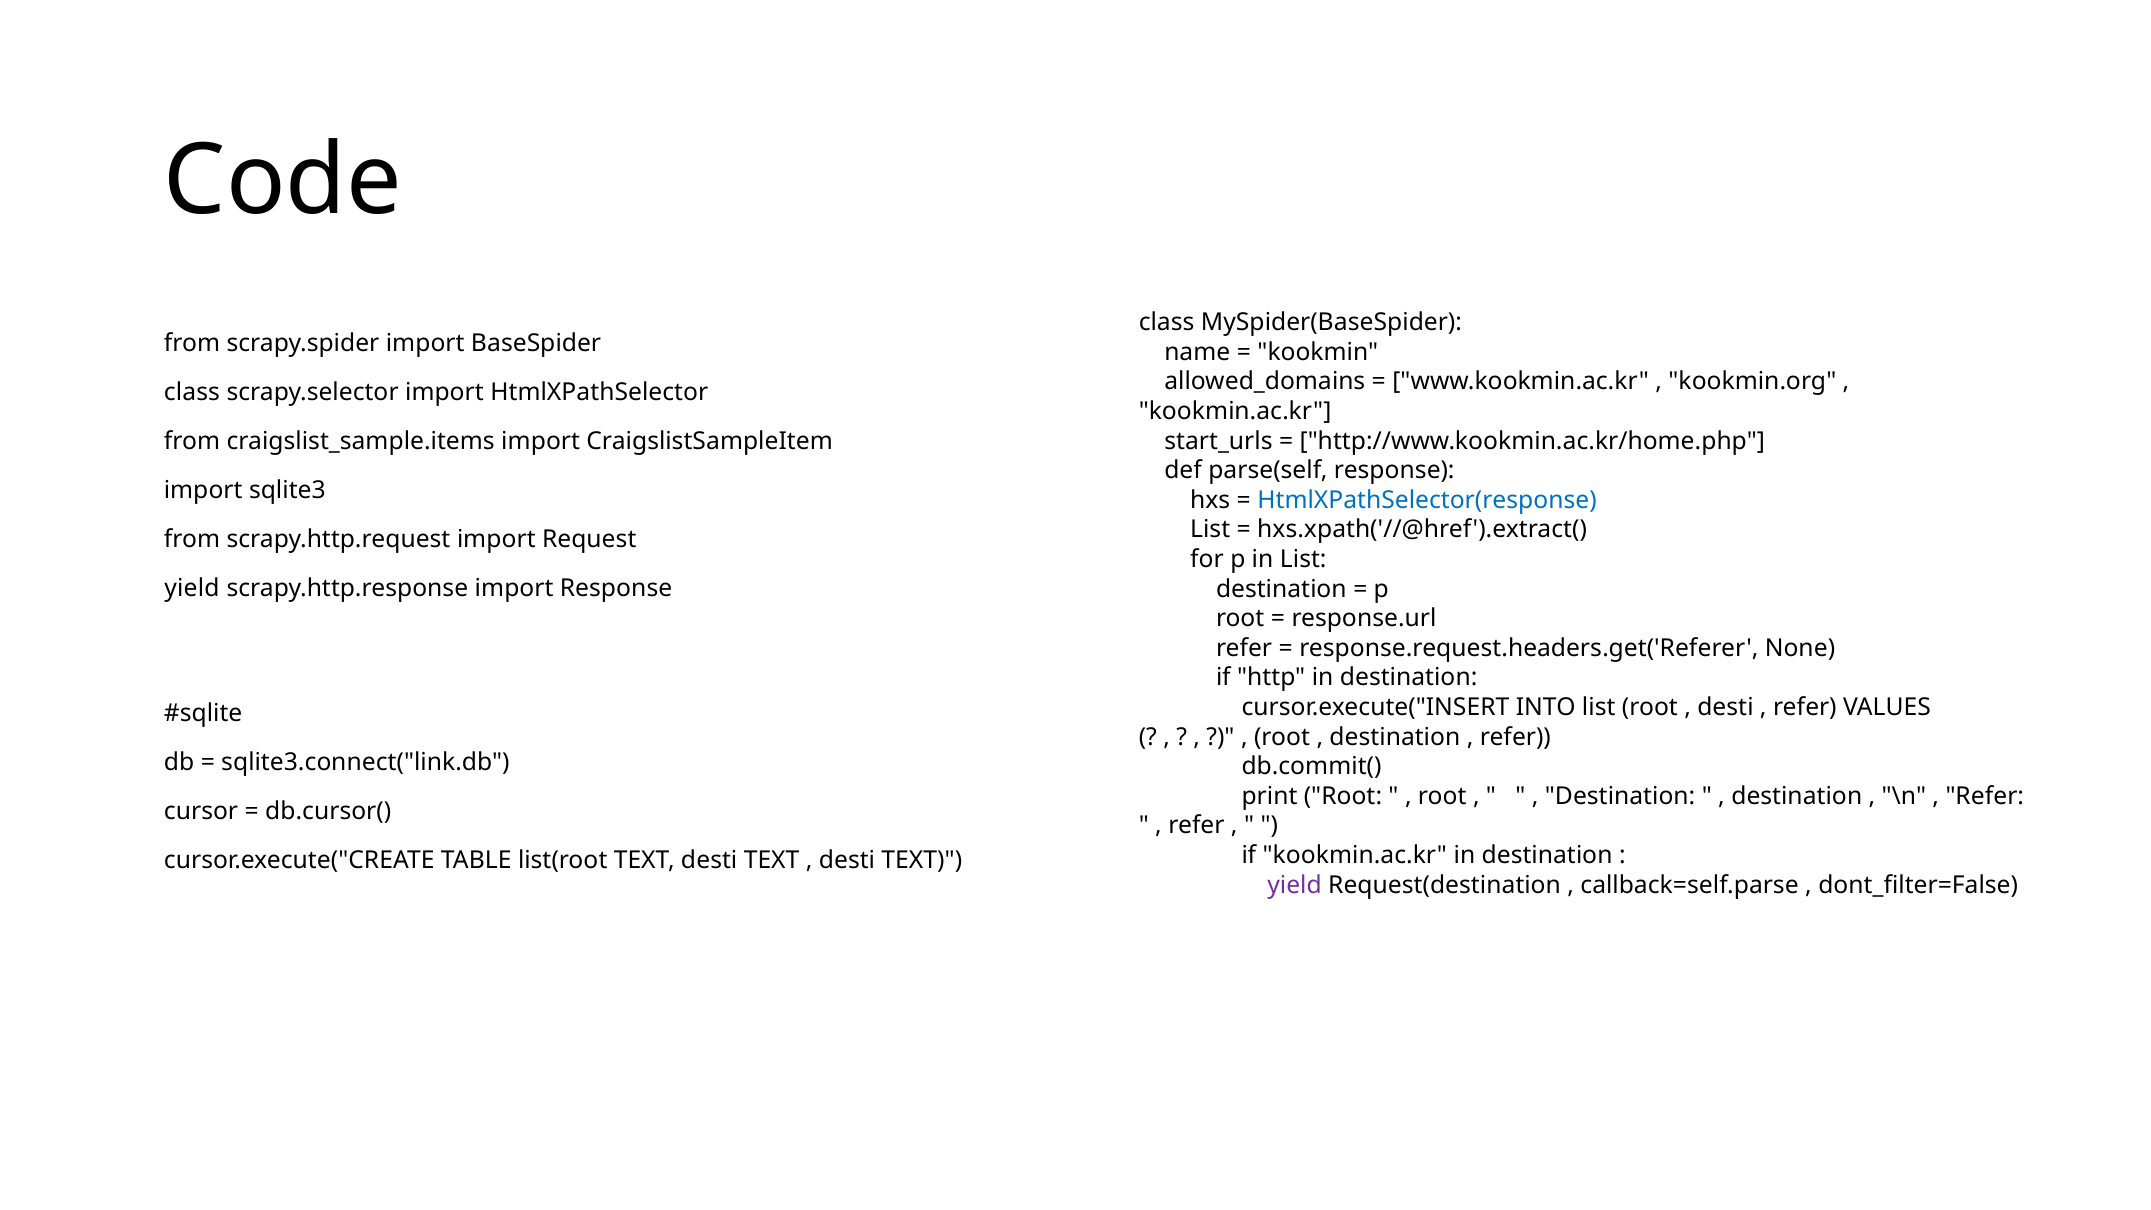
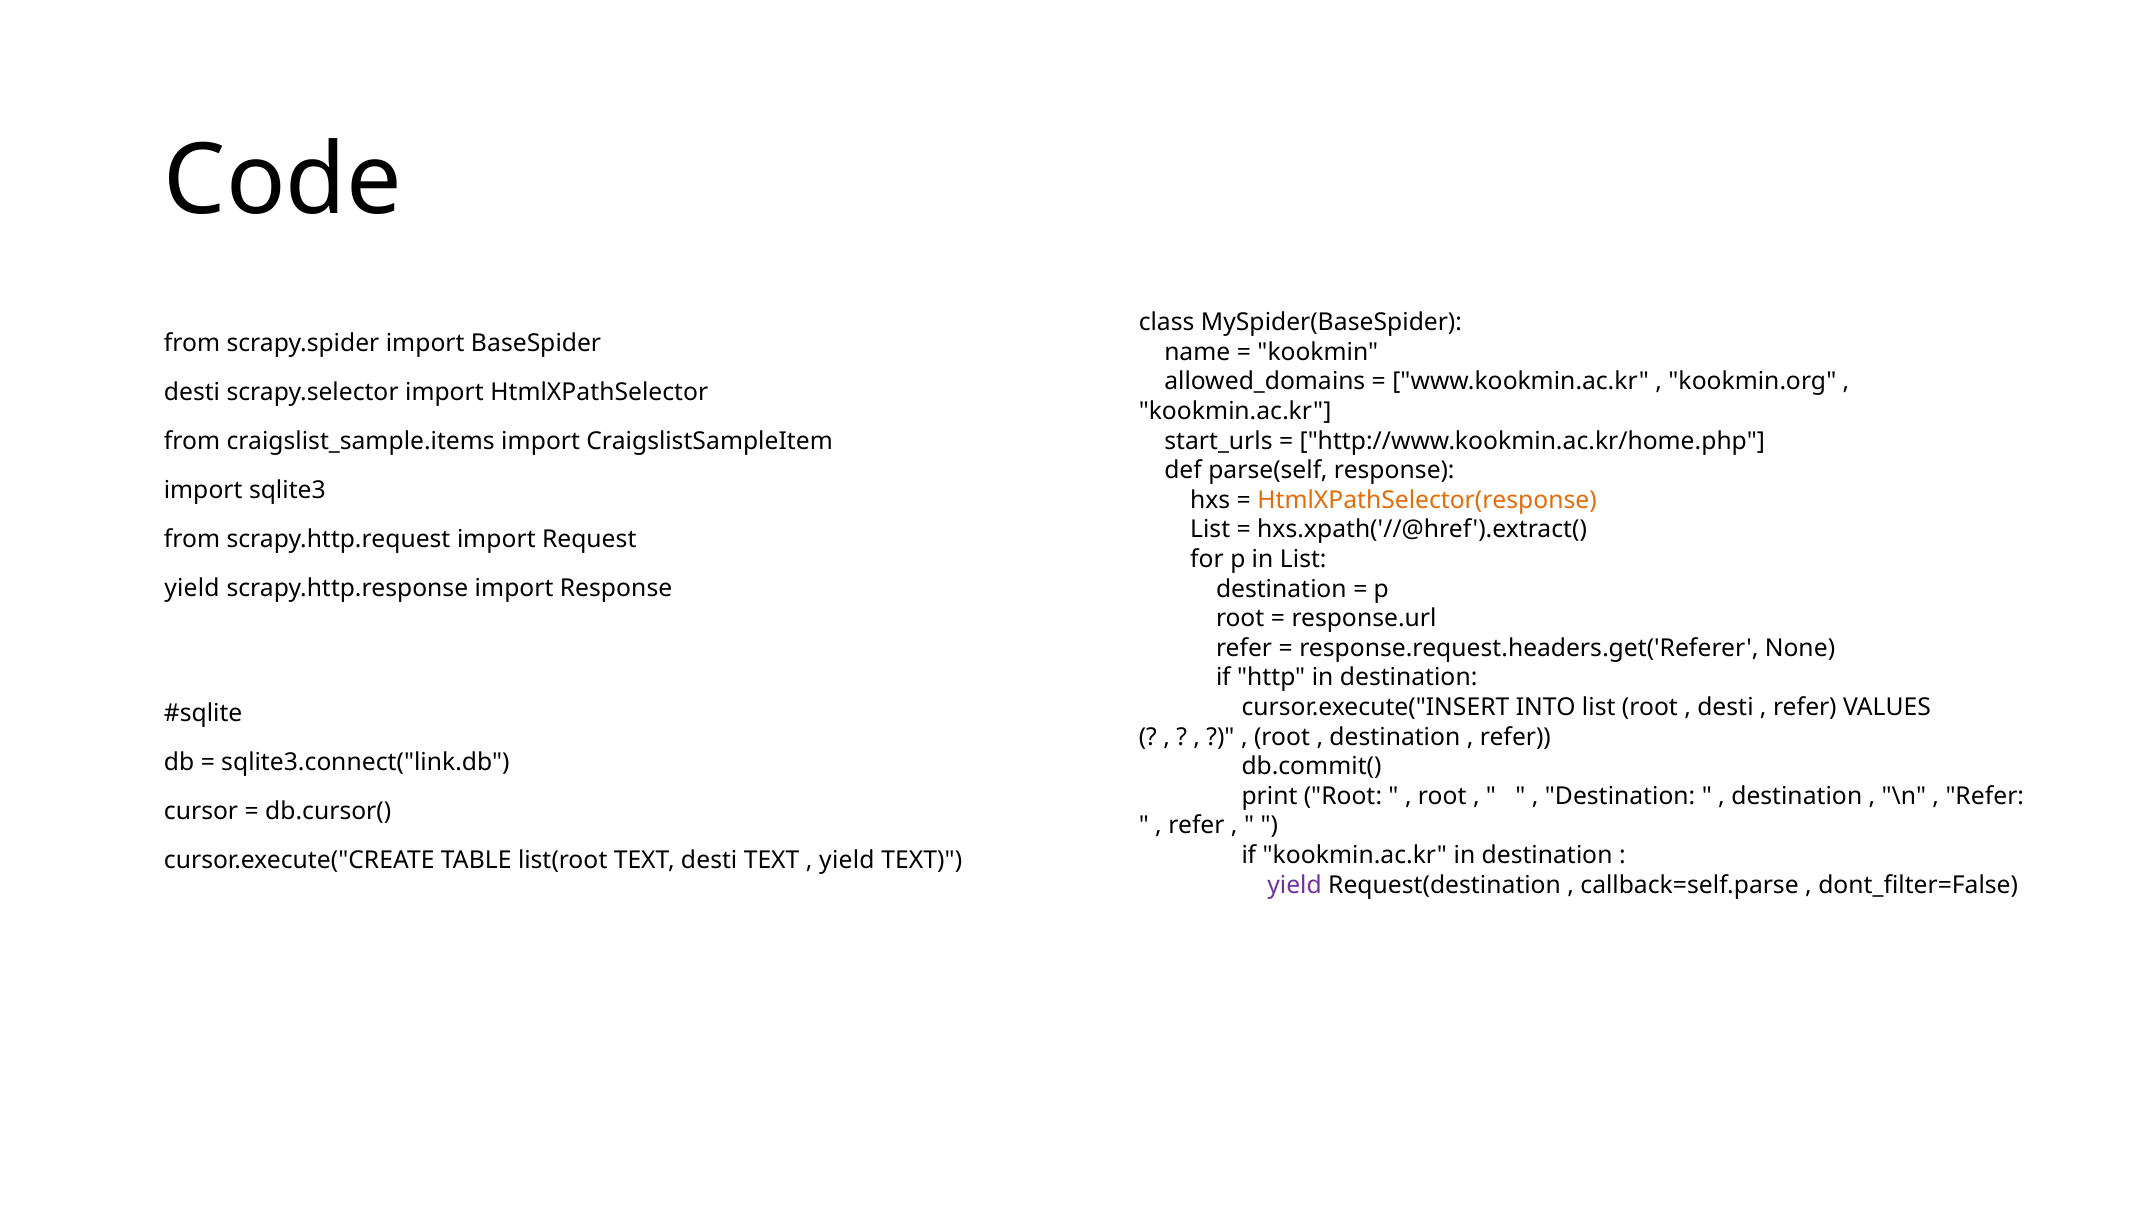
class at (192, 392): class -> desti
HtmlXPathSelector(response colour: blue -> orange
desti at (847, 860): desti -> yield
